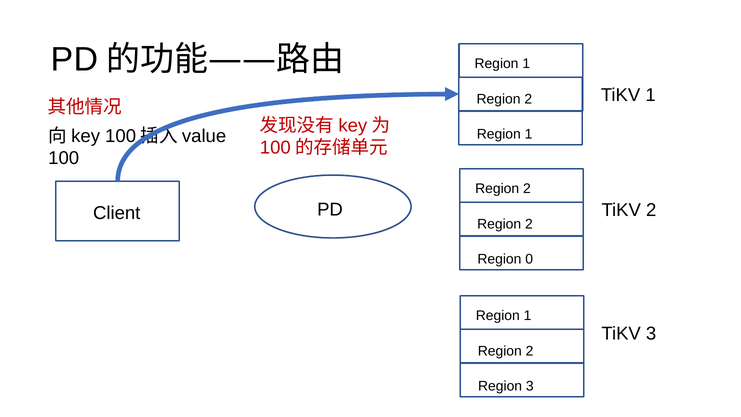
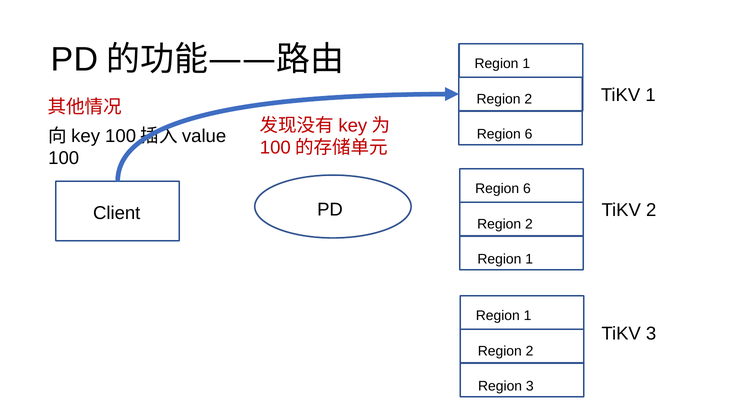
1 at (529, 134): 1 -> 6
2 at (527, 188): 2 -> 6
0 at (529, 259): 0 -> 1
